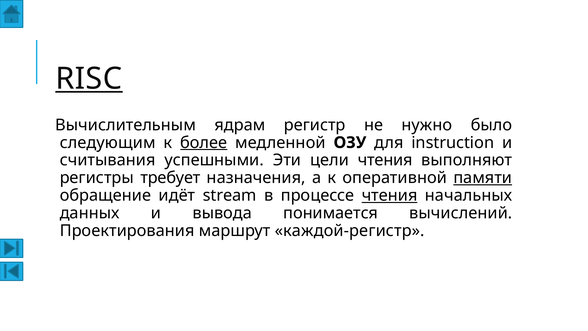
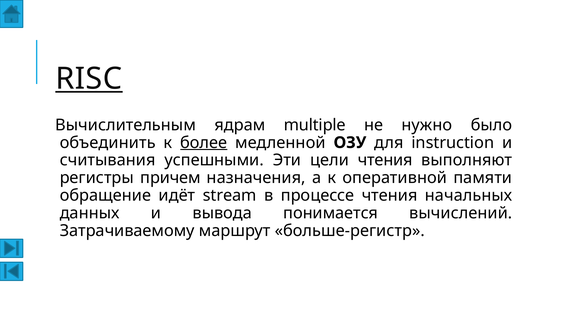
регистр: регистр -> multiple
следующим: следующим -> объединить
требует: требует -> причем
памяти underline: present -> none
чтения at (390, 195) underline: present -> none
Проектирования: Проектирования -> Затрачиваемому
каждой-регистр: каждой-регистр -> больше-регистр
